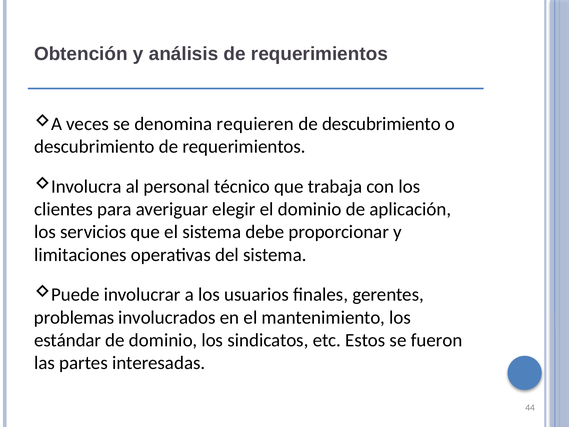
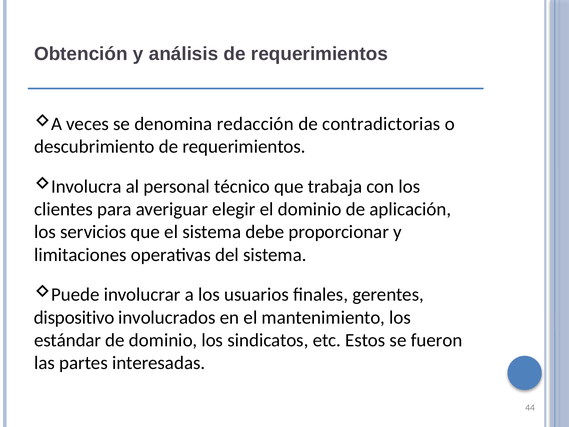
requieren: requieren -> redacción
de descubrimiento: descubrimiento -> contradictorias
problemas: problemas -> dispositivo
